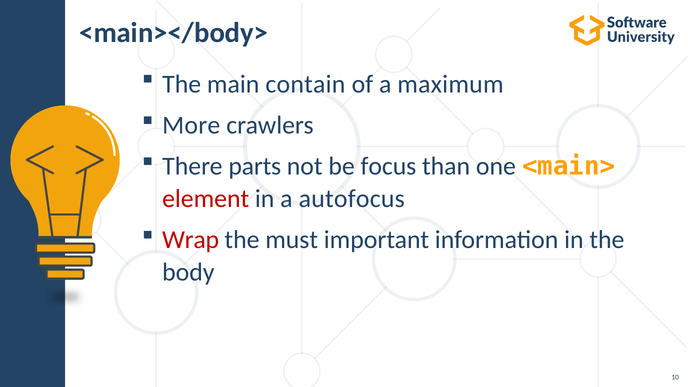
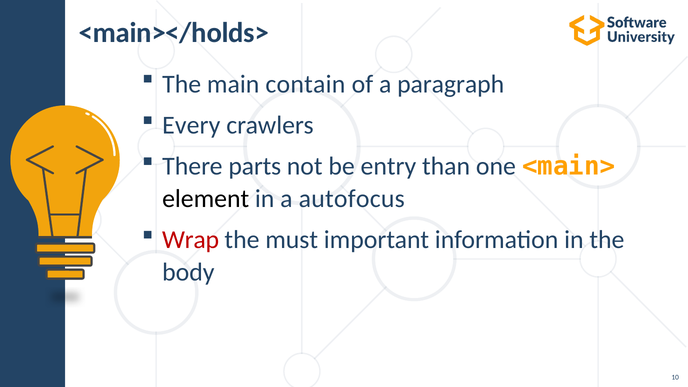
<main></body>: <main></body> -> <main></holds>
maximum: maximum -> paragraph
More: More -> Every
focus: focus -> entry
element colour: red -> black
